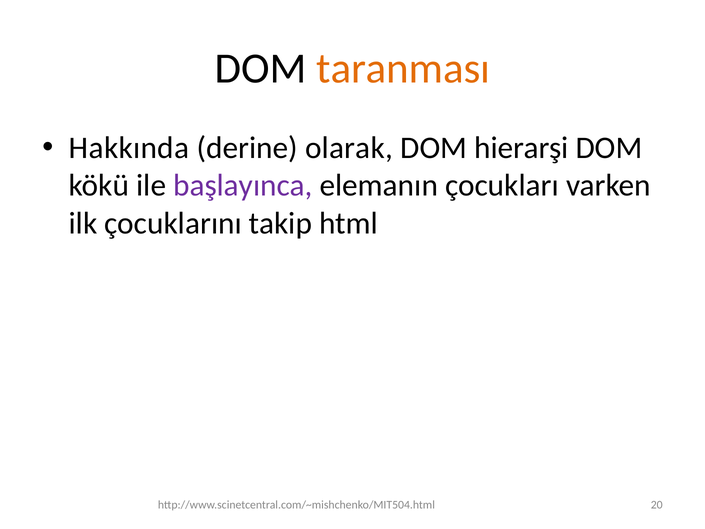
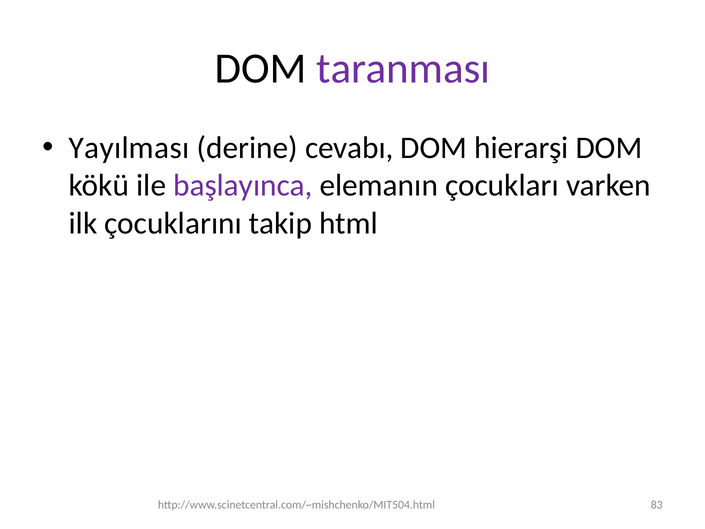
taranması colour: orange -> purple
Hakkında: Hakkında -> Yayılması
olarak: olarak -> cevabı
20: 20 -> 83
